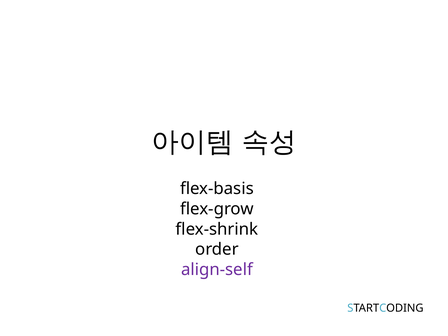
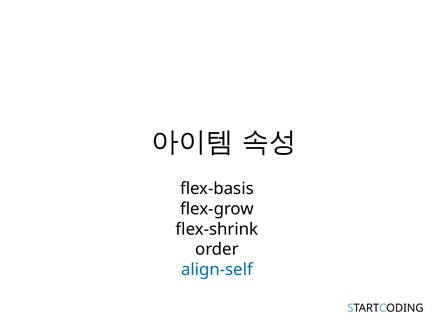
align-self colour: purple -> blue
